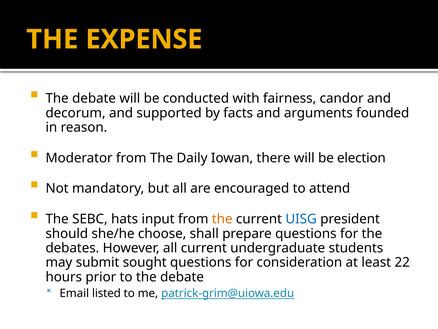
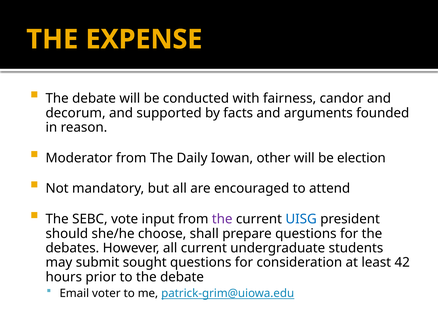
there: there -> other
hats: hats -> vote
the at (222, 219) colour: orange -> purple
22: 22 -> 42
listed: listed -> voter
